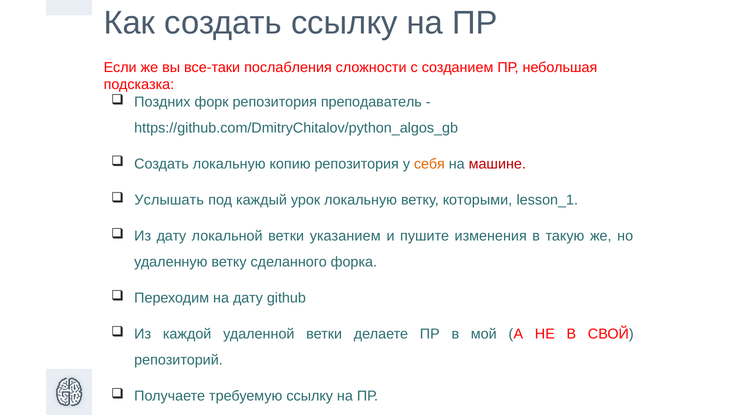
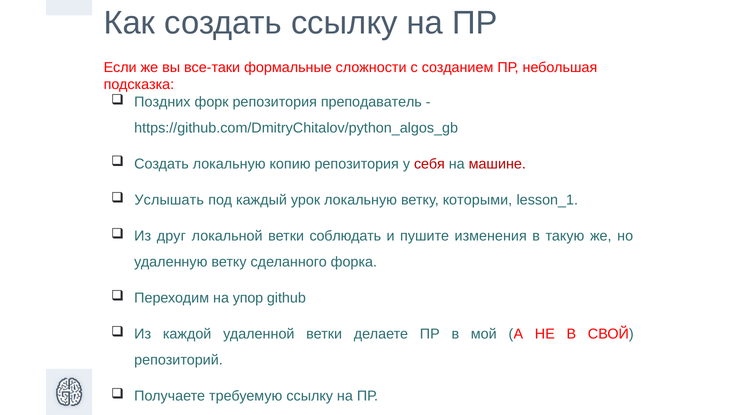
послабления: послабления -> формальные
себя colour: orange -> red
Из дату: дату -> друг
указанием: указанием -> соблюдать
на дату: дату -> упор
